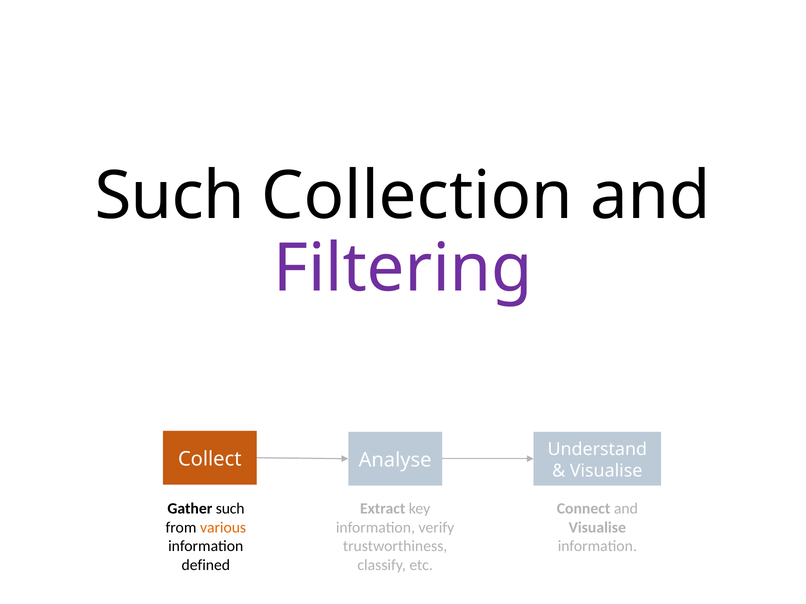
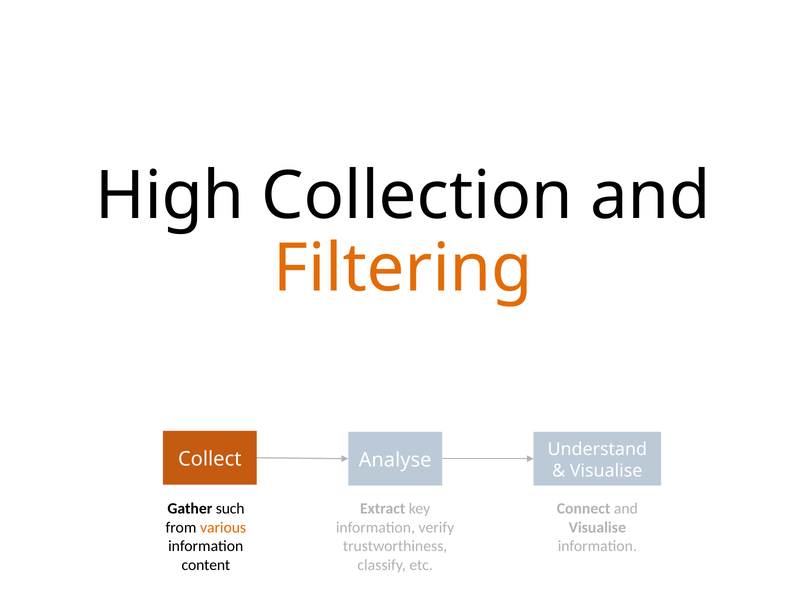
Such at (170, 196): Such -> High
Filtering colour: purple -> orange
defined: defined -> content
